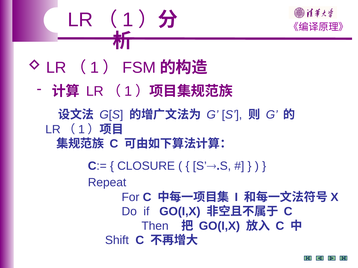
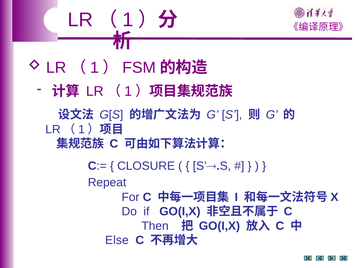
Shift: Shift -> Else
